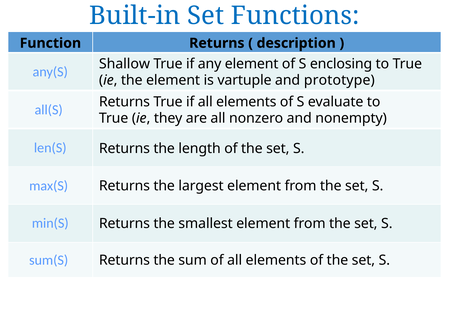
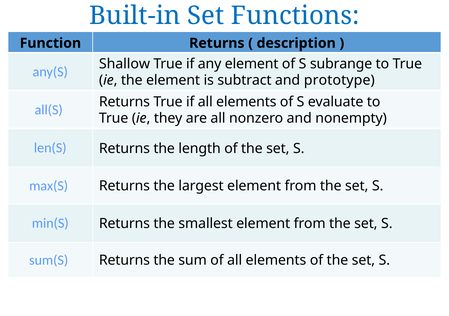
enclosing: enclosing -> subrange
vartuple: vartuple -> subtract
